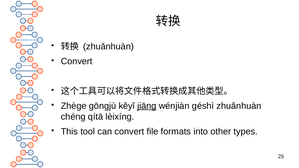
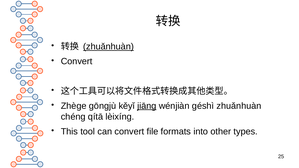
zhuǎnhuàn at (108, 47) underline: none -> present
